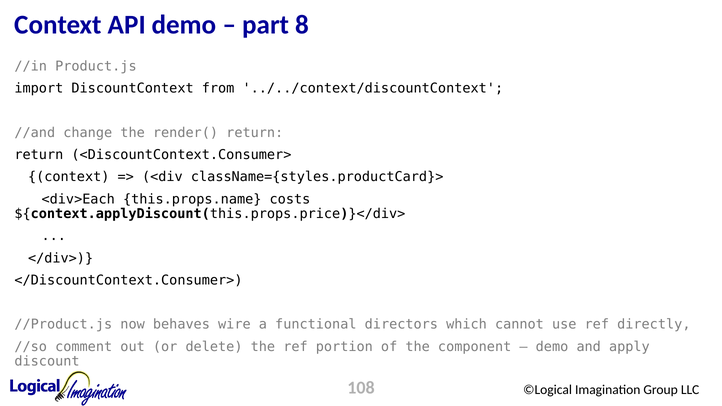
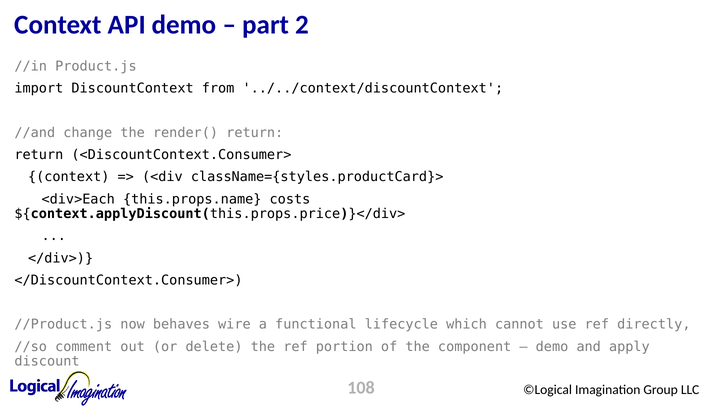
8: 8 -> 2
directors: directors -> lifecycle
